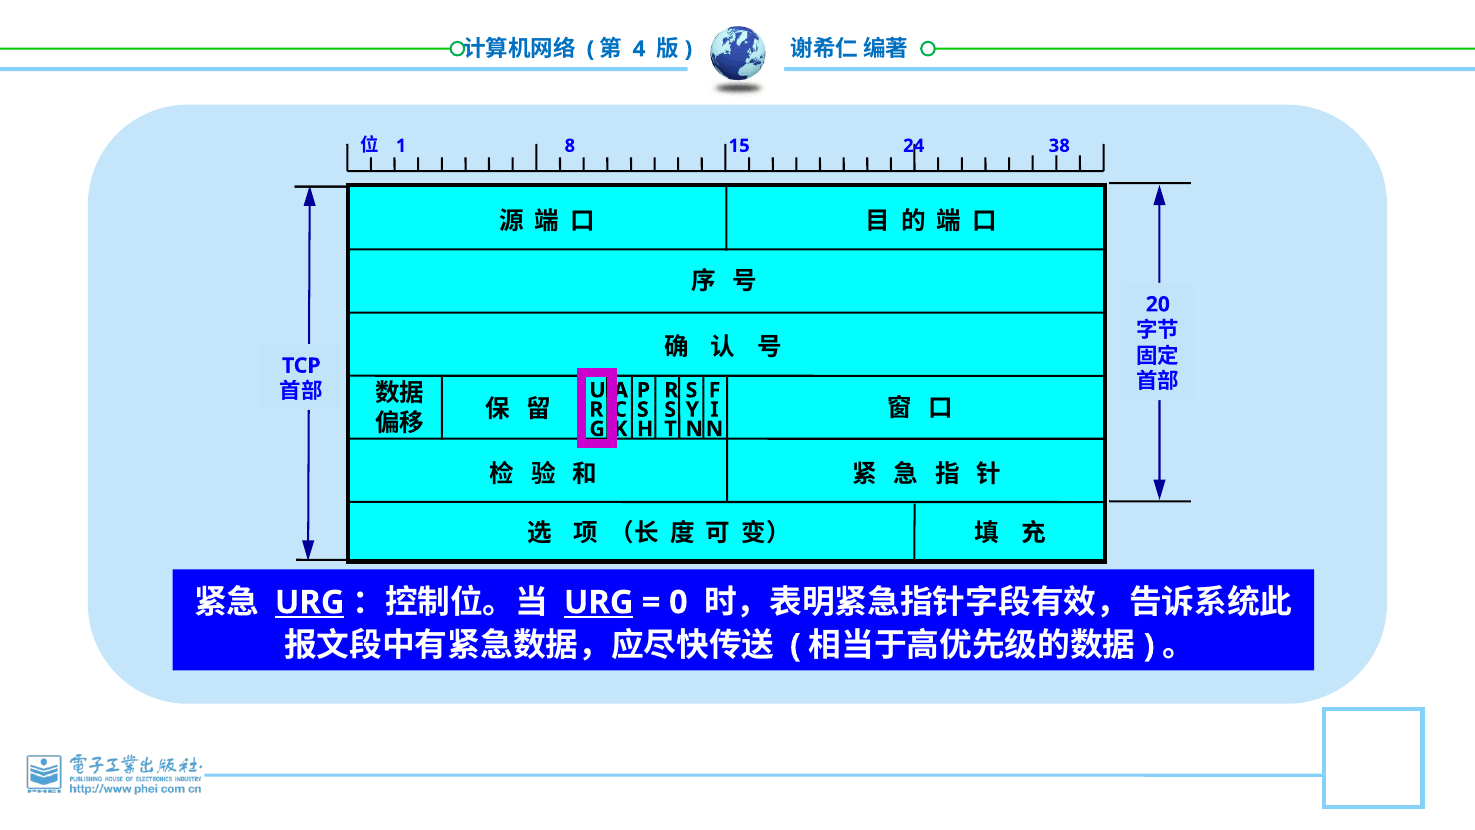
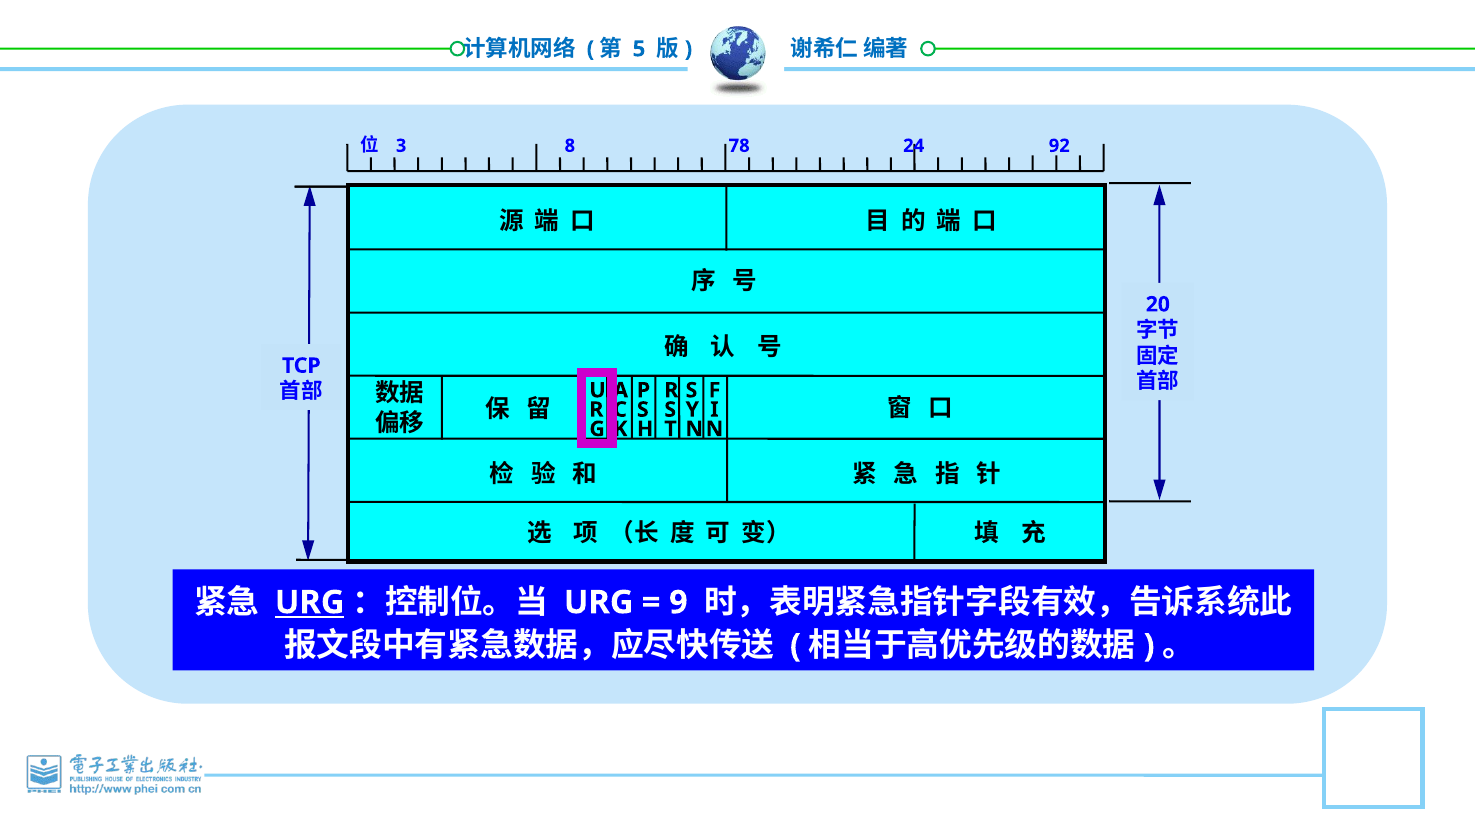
4: 4 -> 5
1: 1 -> 3
15: 15 -> 78
38: 38 -> 92
URG at (599, 602) underline: present -> none
0: 0 -> 9
